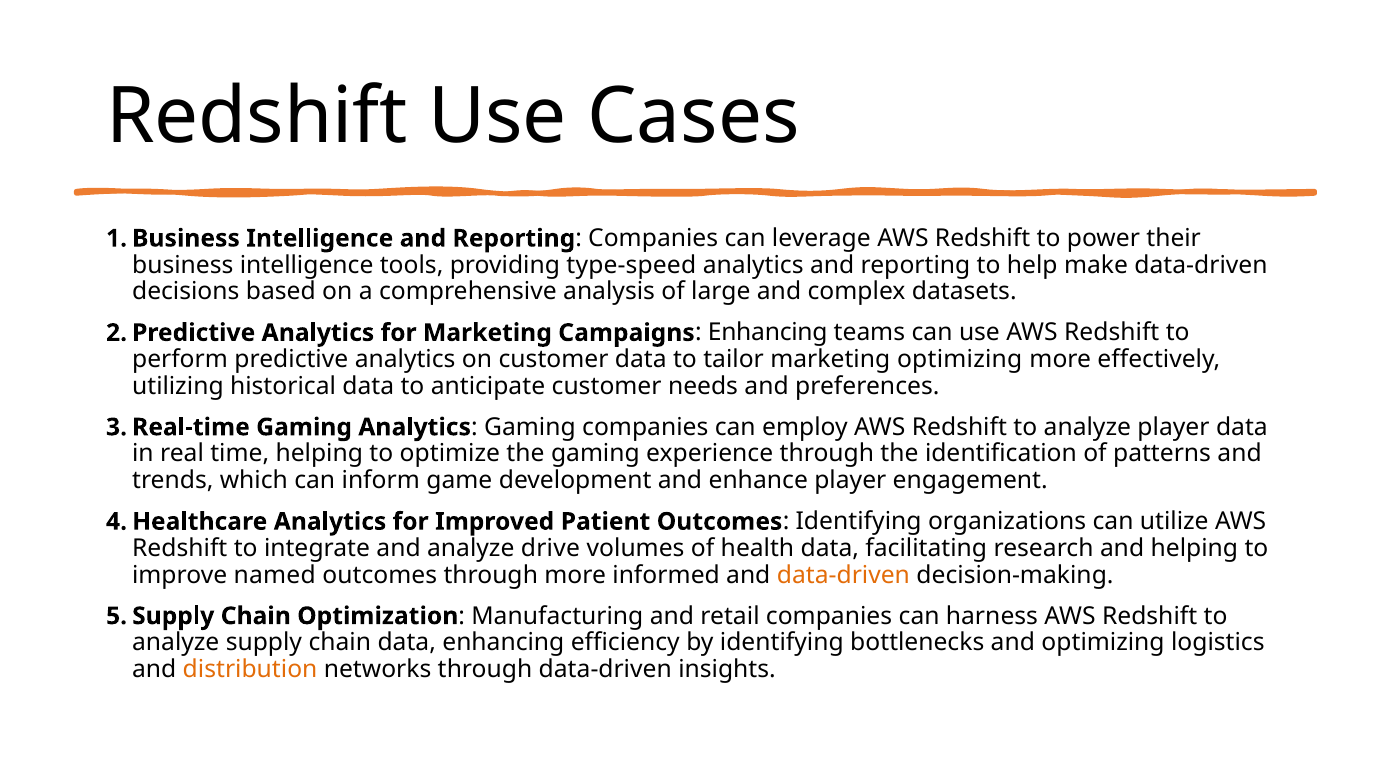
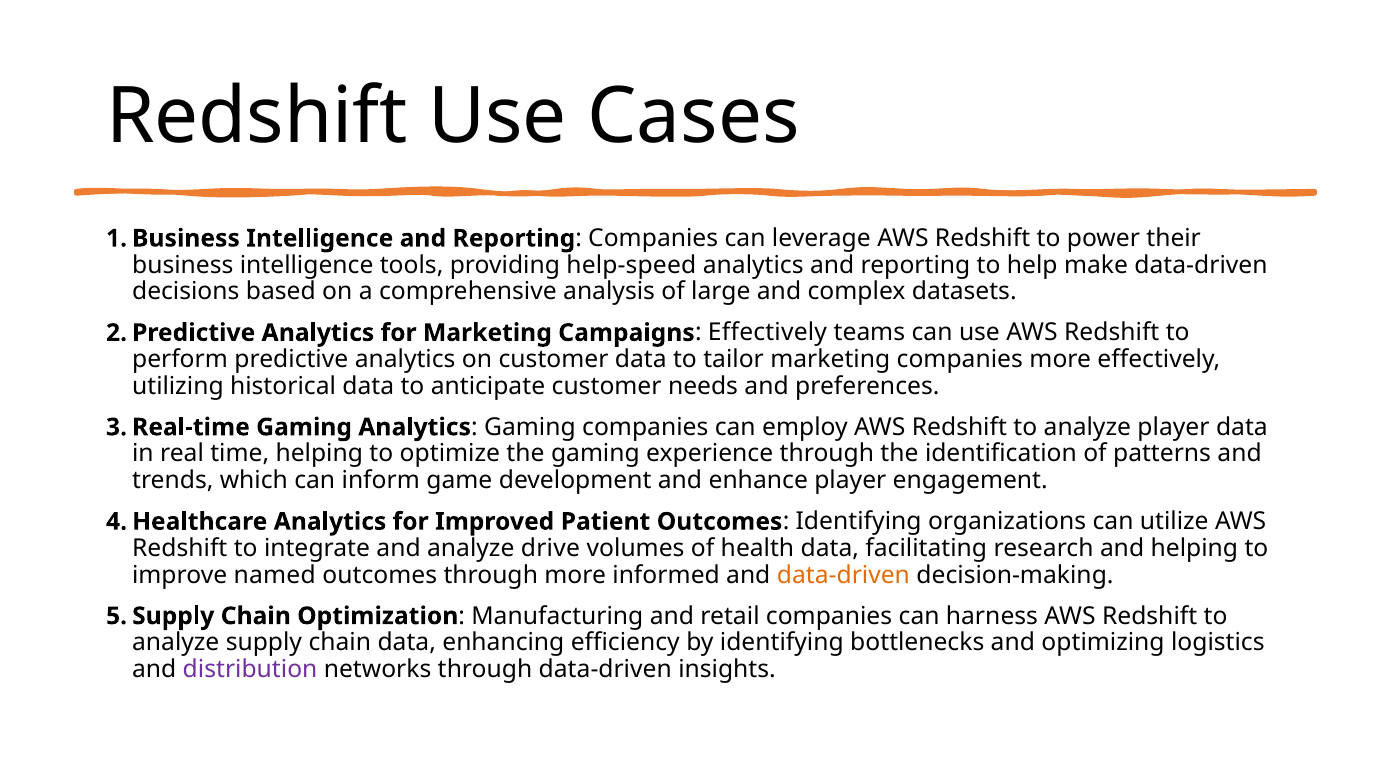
type-speed: type-speed -> help-speed
Campaigns Enhancing: Enhancing -> Effectively
marketing optimizing: optimizing -> companies
distribution colour: orange -> purple
